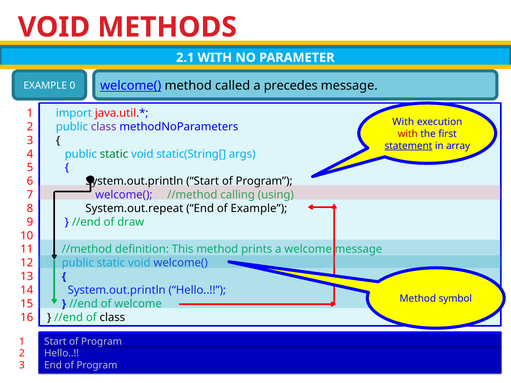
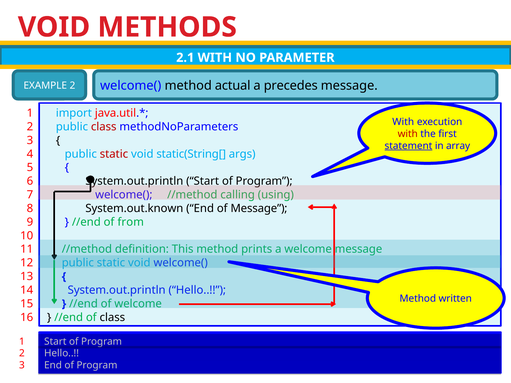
welcome( at (131, 86) underline: present -> none
called: called -> actual
EXAMPLE 0: 0 -> 2
class at (104, 127) colour: purple -> red
static at (114, 154) colour: green -> red
System.out.repeat: System.out.repeat -> System.out.known
of Example: Example -> Message
draw: draw -> from
symbol: symbol -> written
